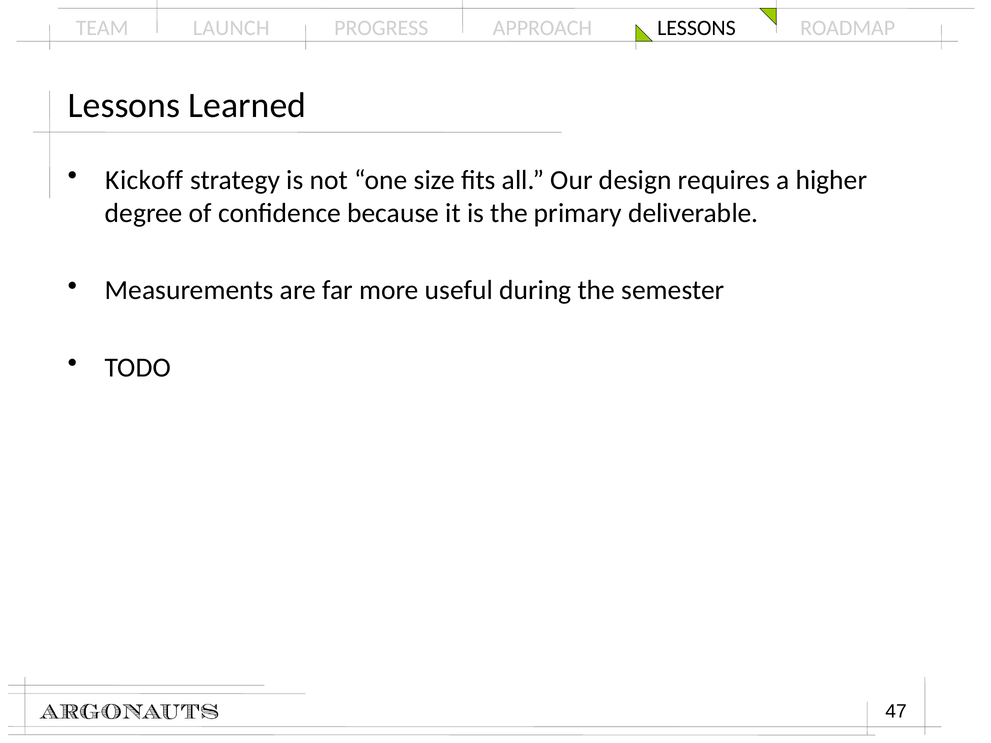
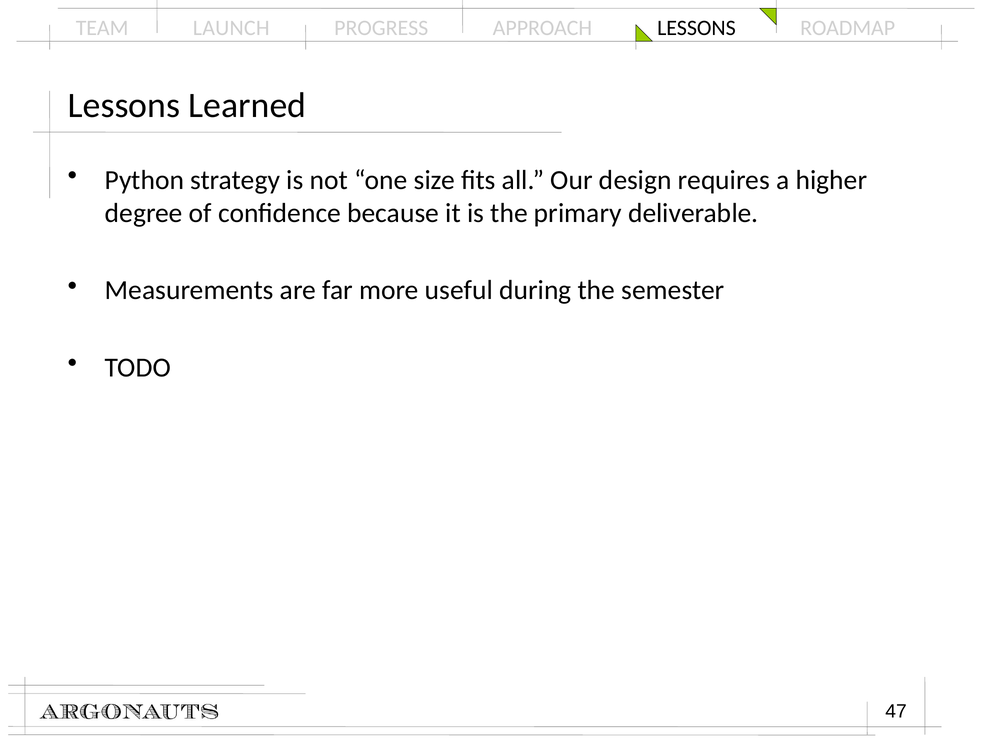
Kickoff: Kickoff -> Python
